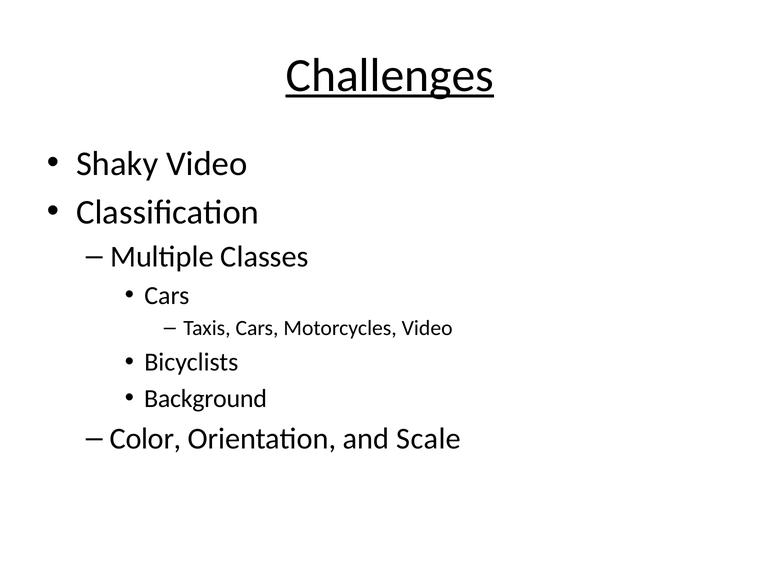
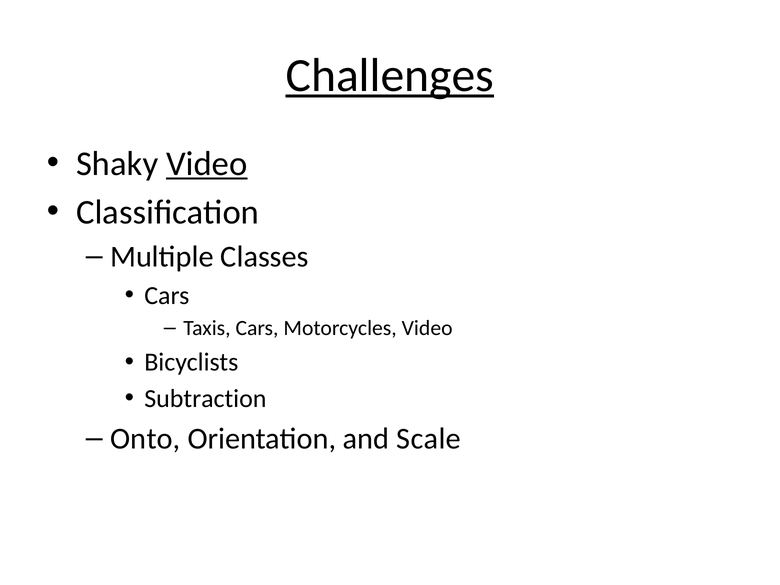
Video at (207, 164) underline: none -> present
Background: Background -> Subtraction
Color: Color -> Onto
